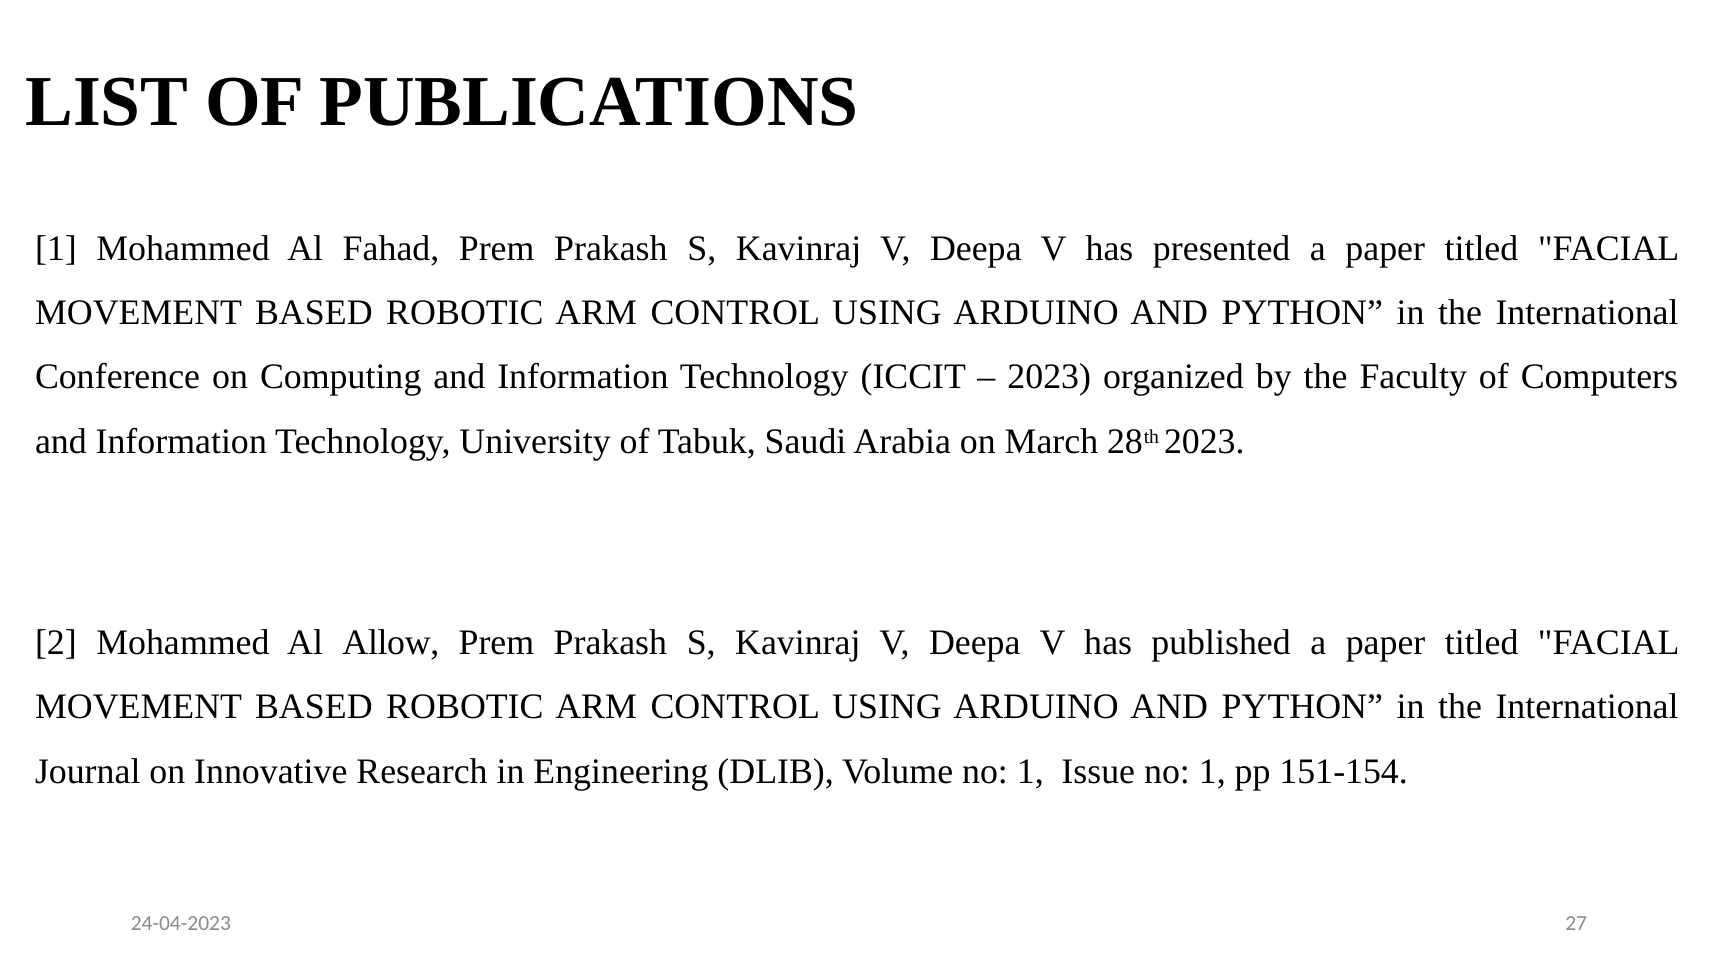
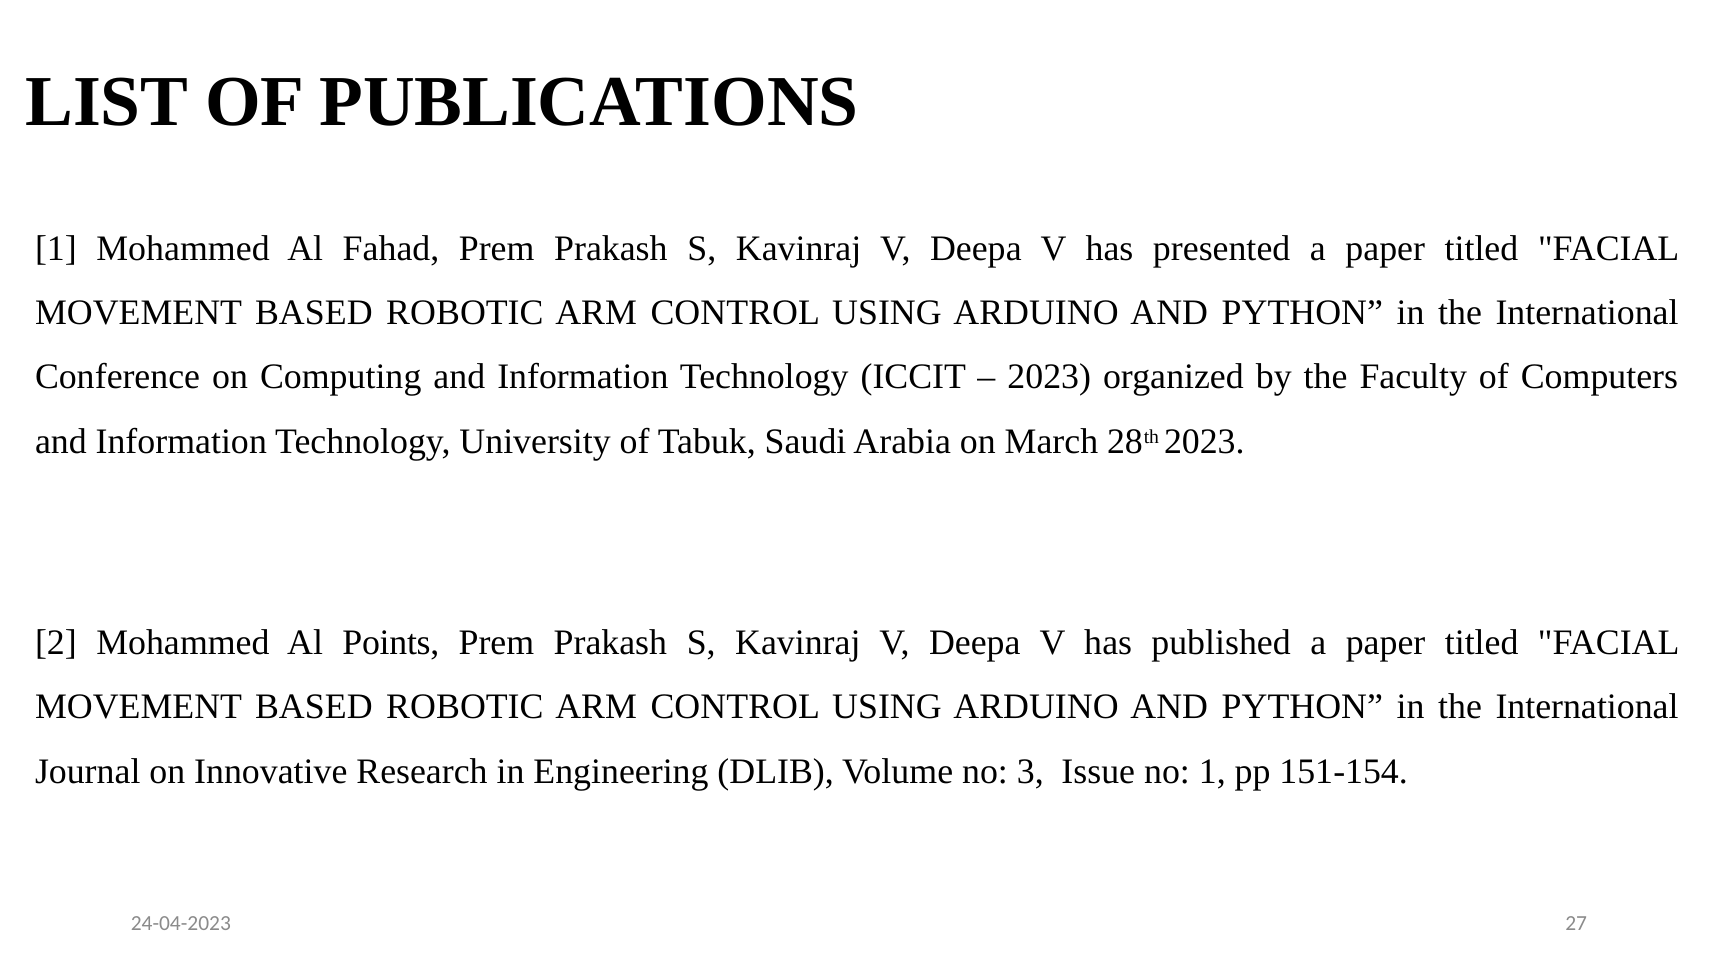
Allow: Allow -> Points
Volume no 1: 1 -> 3
